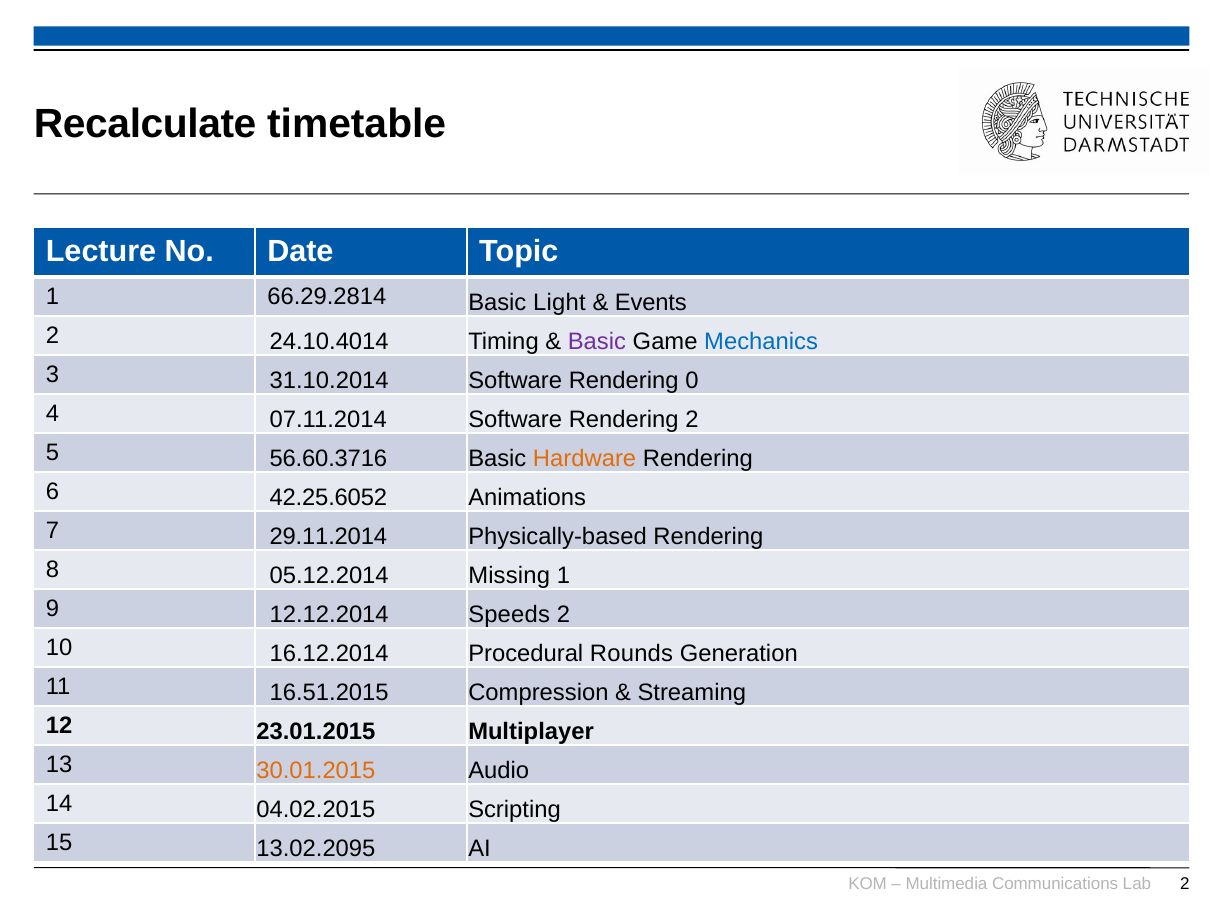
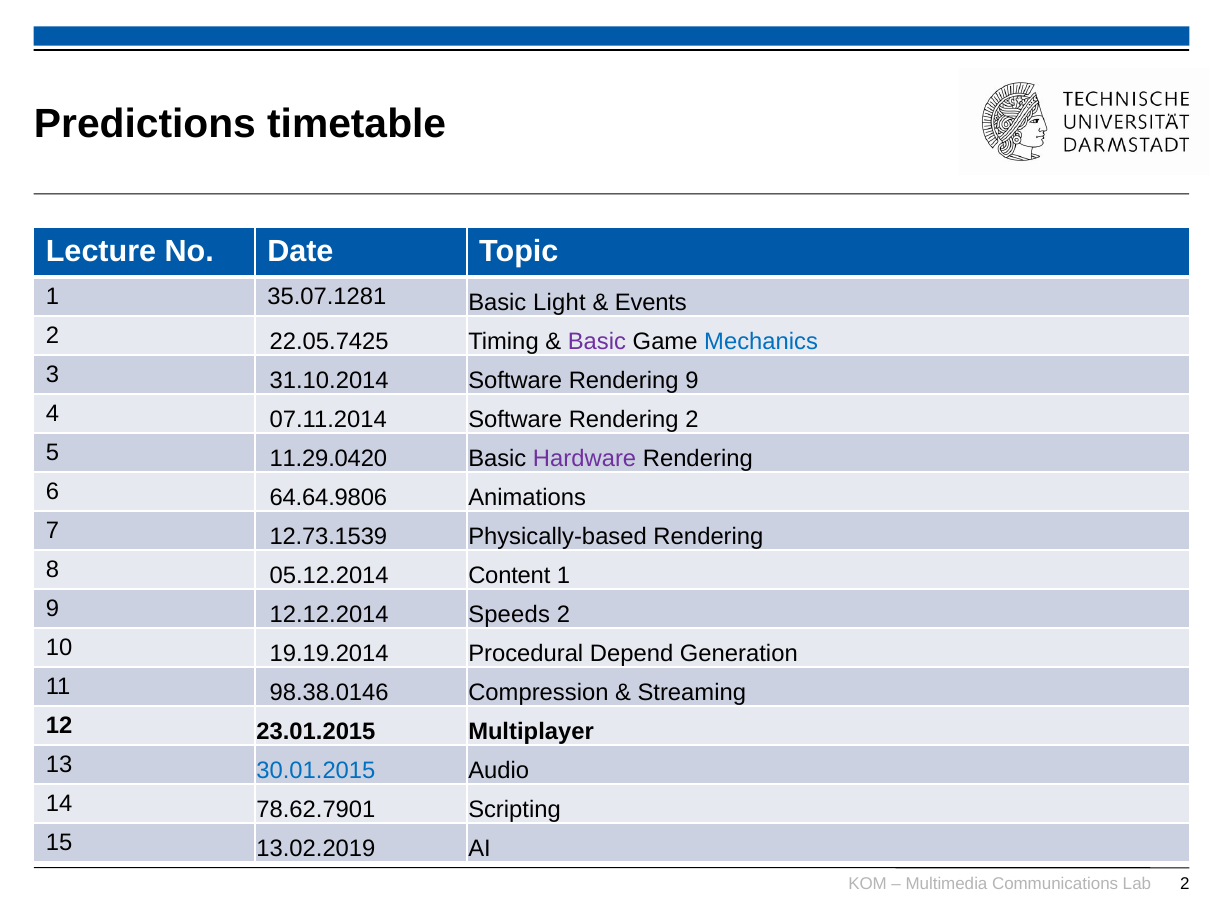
Recalculate: Recalculate -> Predictions
66.29.2814: 66.29.2814 -> 35.07.1281
24.10.4014: 24.10.4014 -> 22.05.7425
Rendering 0: 0 -> 9
56.60.3716: 56.60.3716 -> 11.29.0420
Hardware colour: orange -> purple
42.25.6052: 42.25.6052 -> 64.64.9806
29.11.2014: 29.11.2014 -> 12.73.1539
Missing: Missing -> Content
16.12.2014: 16.12.2014 -> 19.19.2014
Rounds: Rounds -> Depend
16.51.2015: 16.51.2015 -> 98.38.0146
30.01.2015 colour: orange -> blue
04.02.2015: 04.02.2015 -> 78.62.7901
13.02.2095: 13.02.2095 -> 13.02.2019
